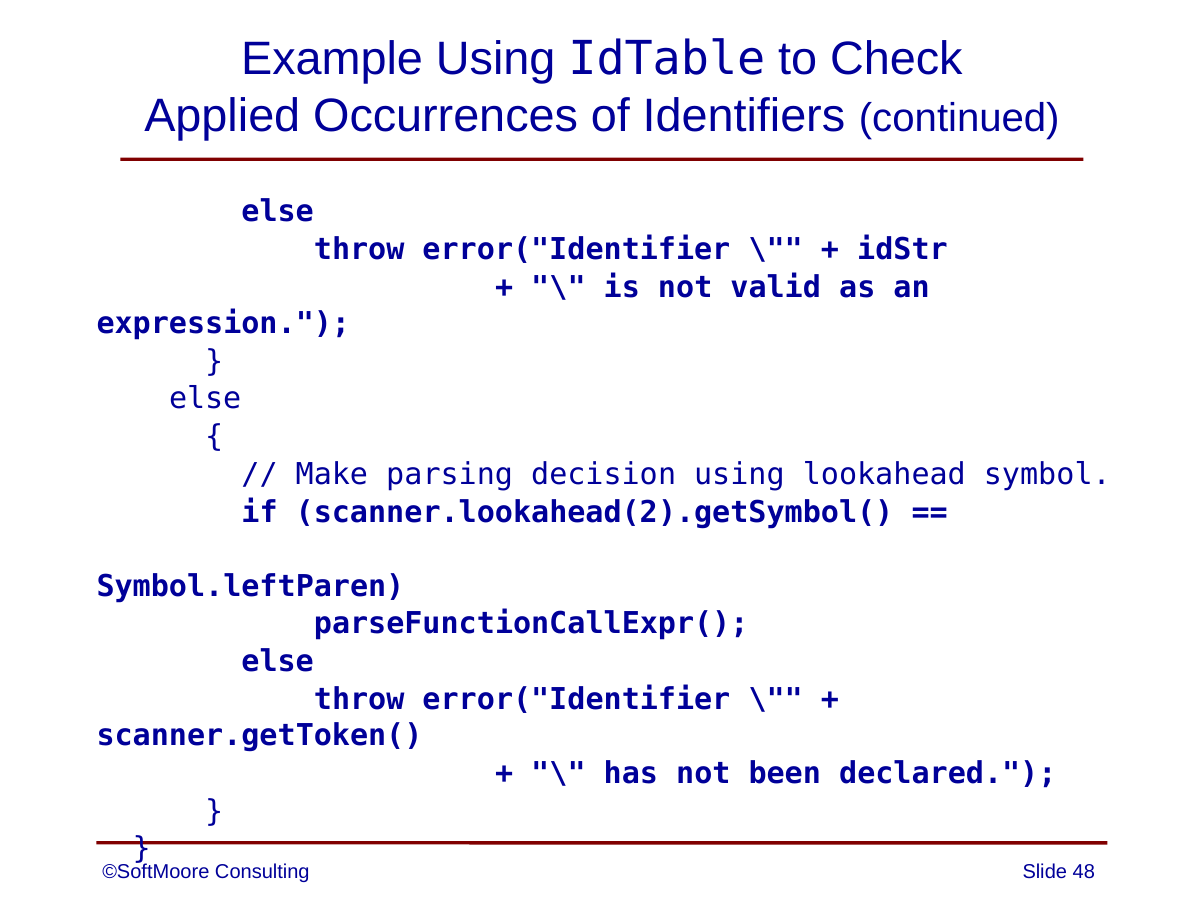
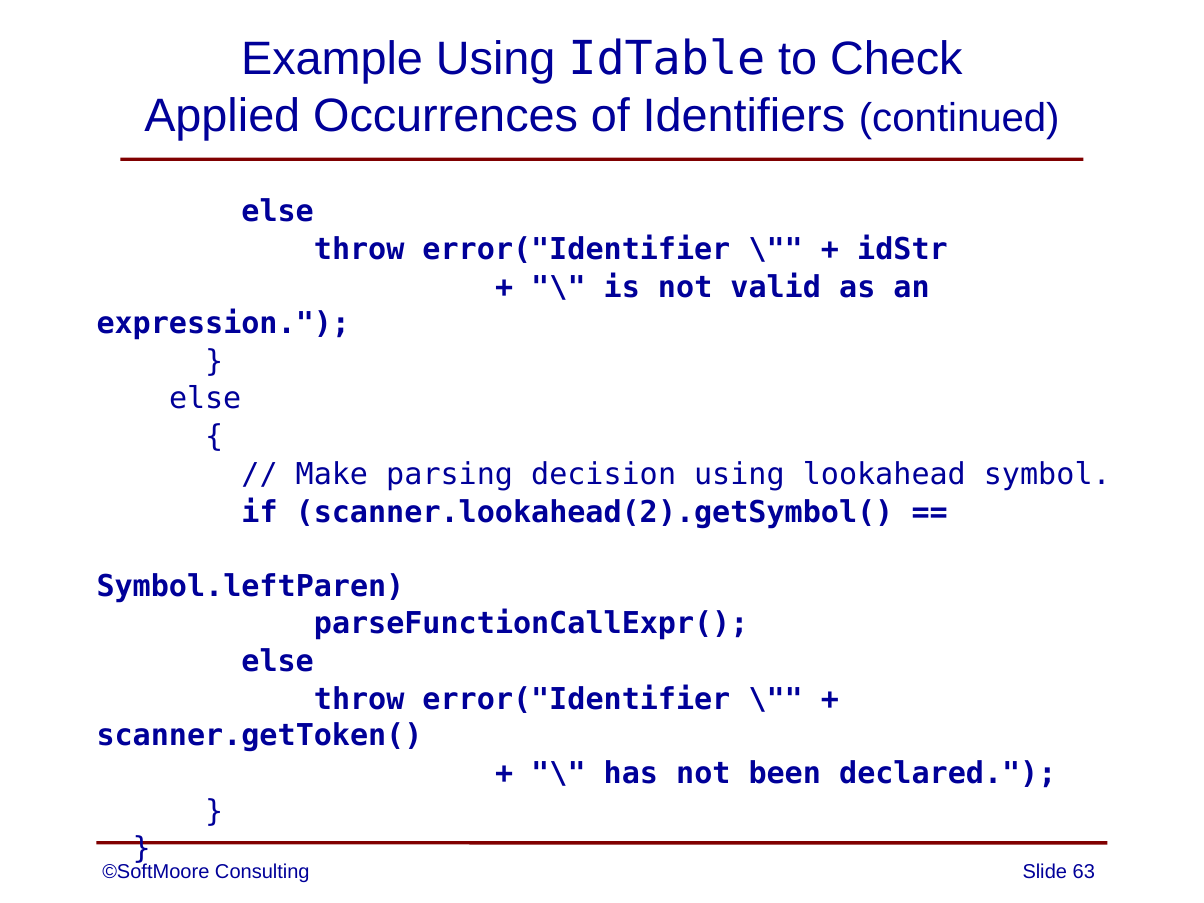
48: 48 -> 63
